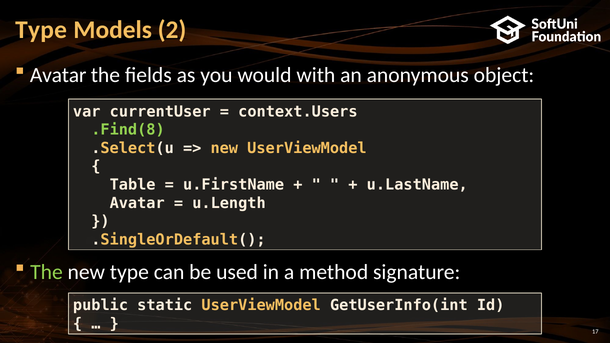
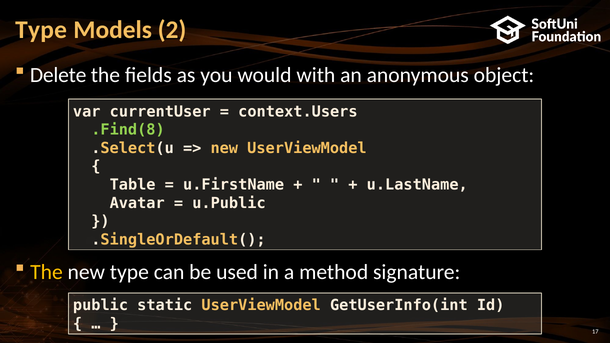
Avatar at (58, 75): Avatar -> Delete
u.Length: u.Length -> u.Public
The at (46, 272) colour: light green -> yellow
